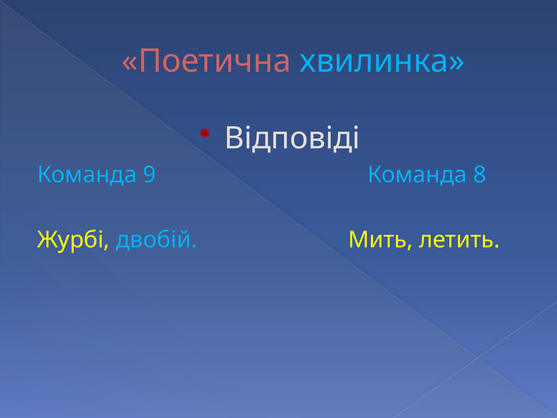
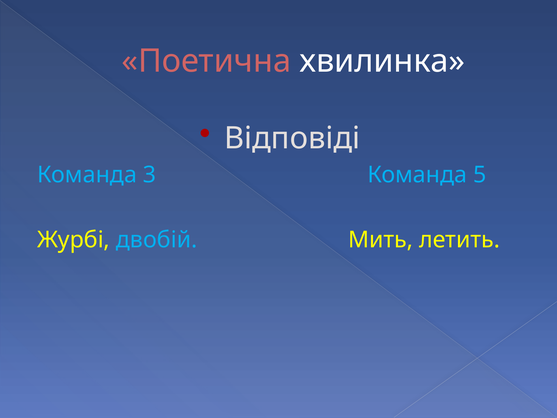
хвилинка colour: light blue -> white
9: 9 -> 3
8: 8 -> 5
